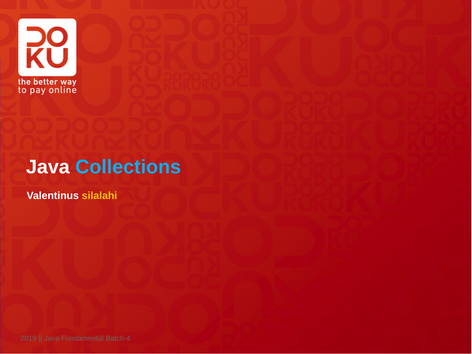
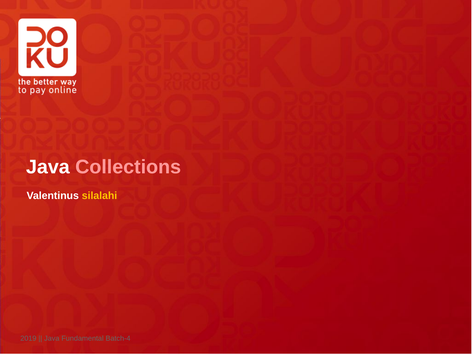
Collections colour: light blue -> pink
